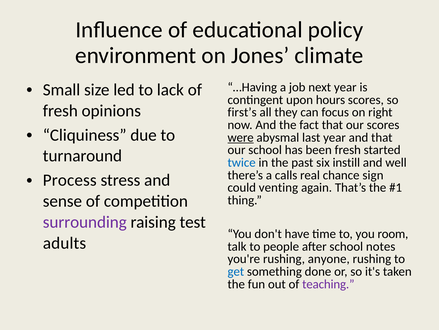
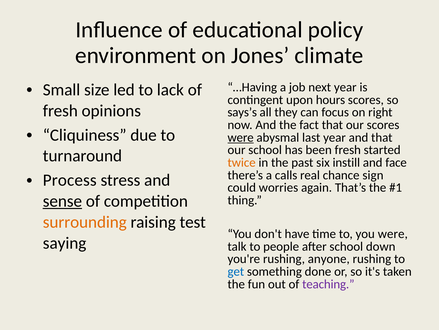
first’s: first’s -> says’s
twice colour: blue -> orange
well: well -> face
venting: venting -> worries
sense underline: none -> present
surrounding colour: purple -> orange
you room: room -> were
adults: adults -> saying
notes: notes -> down
